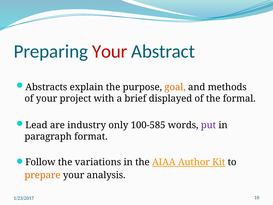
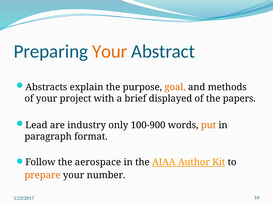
Your at (110, 51) colour: red -> orange
formal: formal -> papers
100-585: 100-585 -> 100-900
put colour: purple -> orange
variations: variations -> aerospace
analysis: analysis -> number
